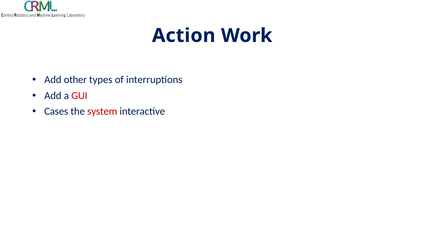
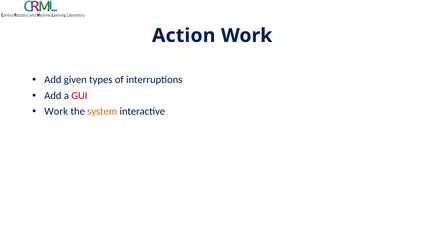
other: other -> given
Cases at (56, 112): Cases -> Work
system colour: red -> orange
